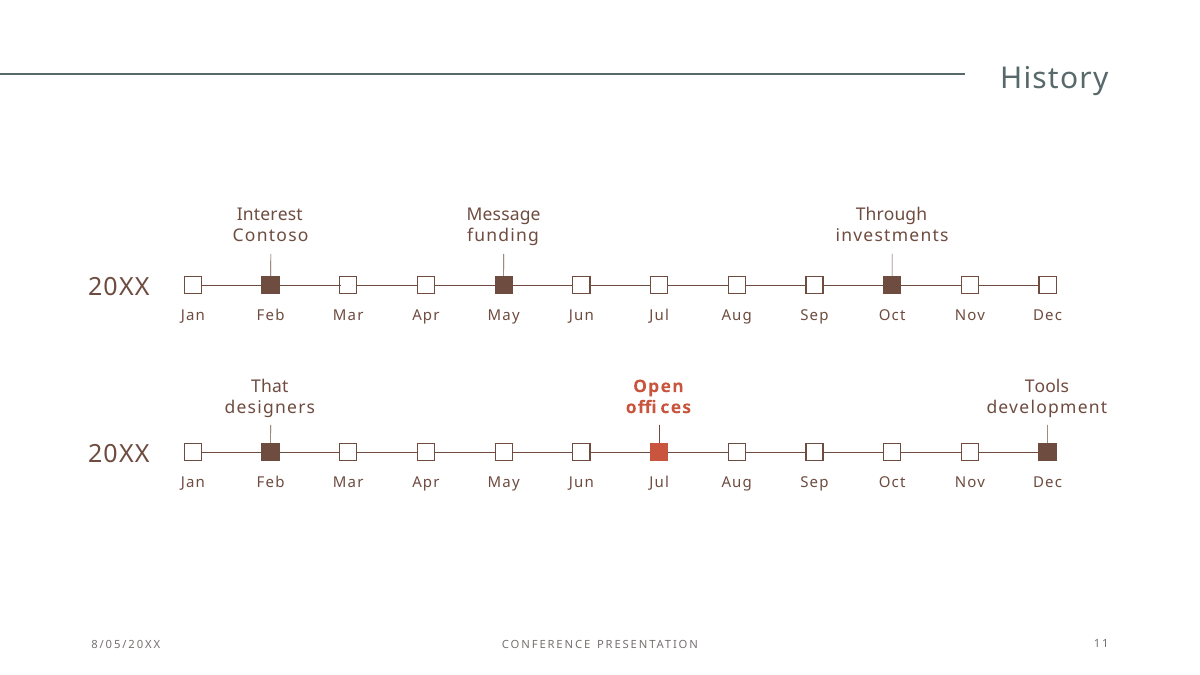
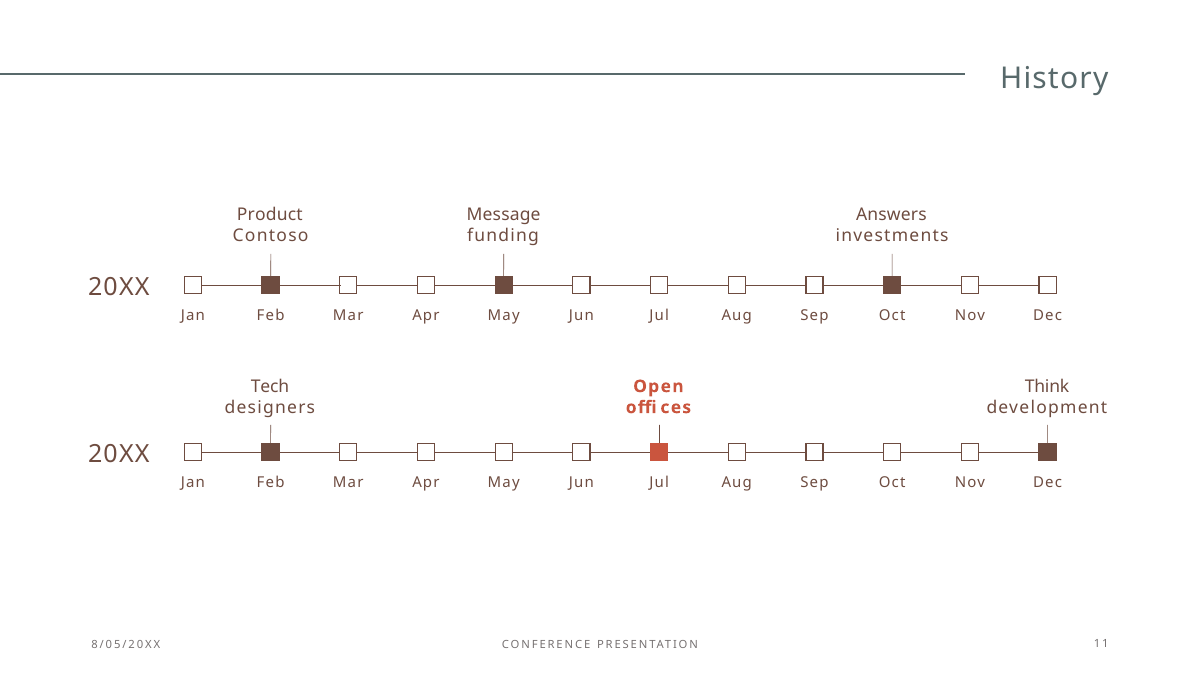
Interest: Interest -> Product
Through: Through -> Answers
That: That -> Tech
Tools: Tools -> Think
